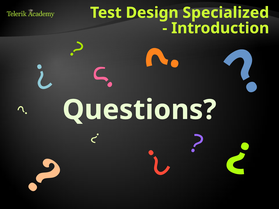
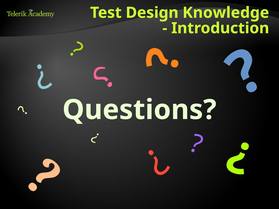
Specialized: Specialized -> Knowledge
